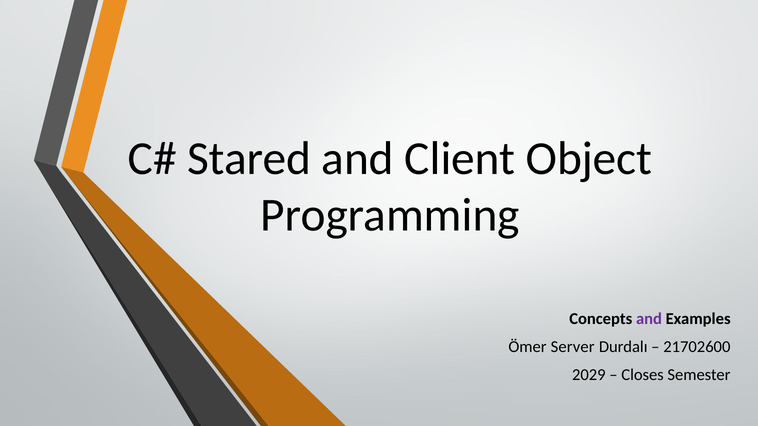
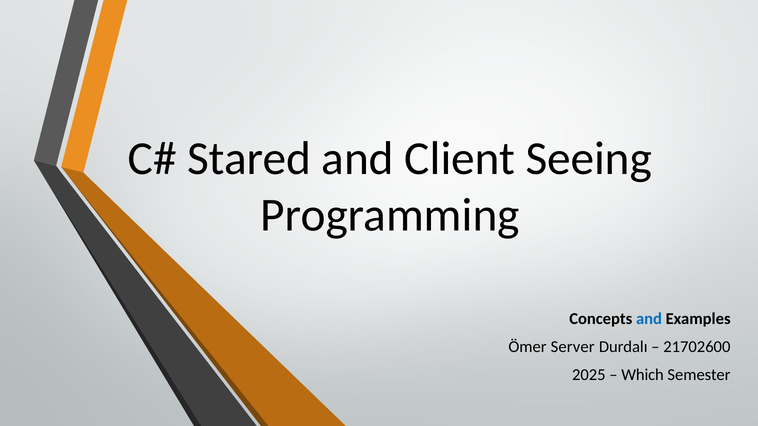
Object: Object -> Seeing
and at (649, 319) colour: purple -> blue
2029: 2029 -> 2025
Closes: Closes -> Which
